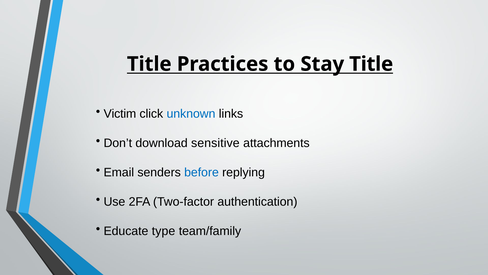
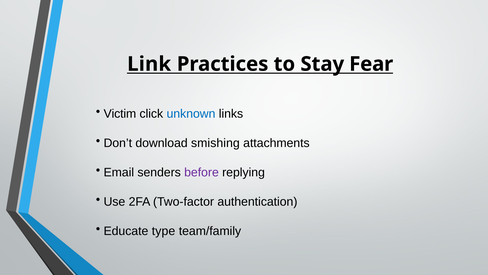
Title at (149, 64): Title -> Link
Stay Title: Title -> Fear
sensitive: sensitive -> smishing
before colour: blue -> purple
